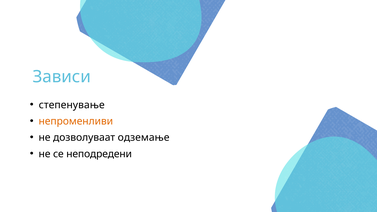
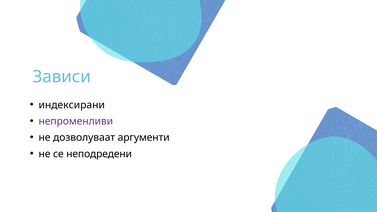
степенување: степенување -> индексирани
непроменливи colour: orange -> purple
одземање: одземање -> аргументи
